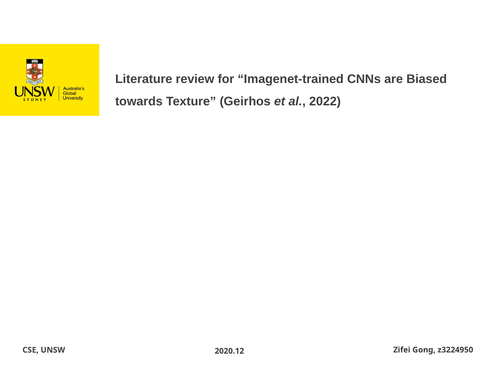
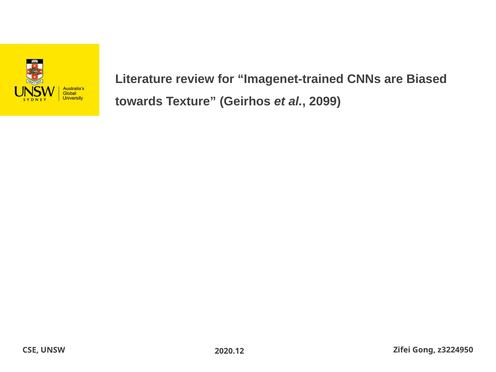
2022: 2022 -> 2099
